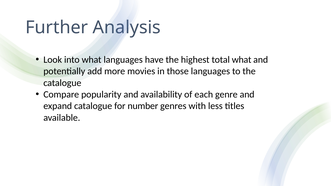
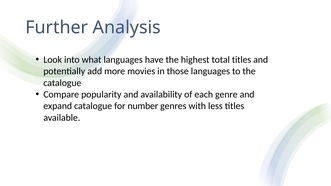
total what: what -> titles
